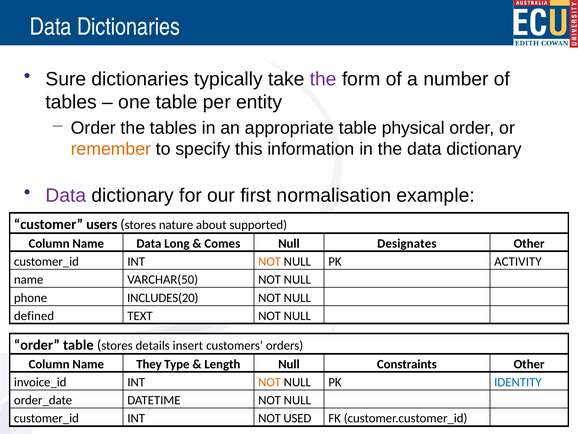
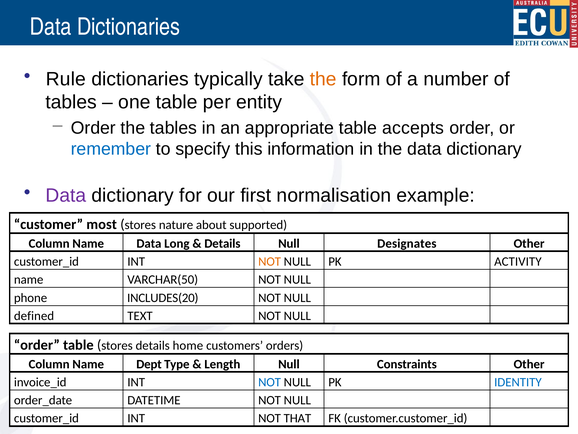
Sure: Sure -> Rule
the at (323, 79) colour: purple -> orange
physical: physical -> accepts
remember colour: orange -> blue
users: users -> most
Comes at (222, 243): Comes -> Details
insert: insert -> home
They: They -> Dept
NOT at (270, 382) colour: orange -> blue
USED: USED -> THAT
